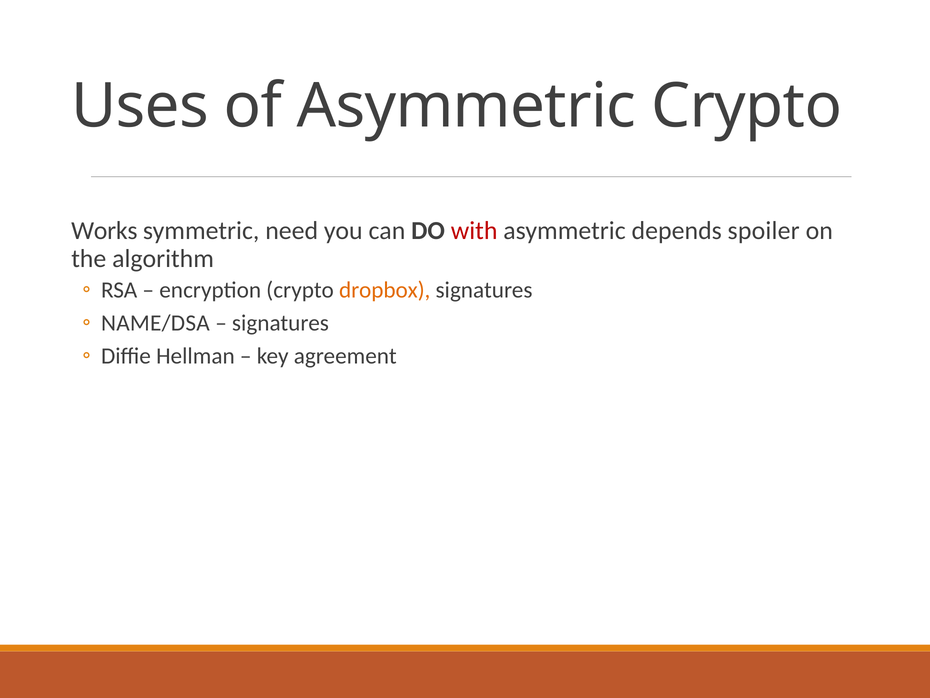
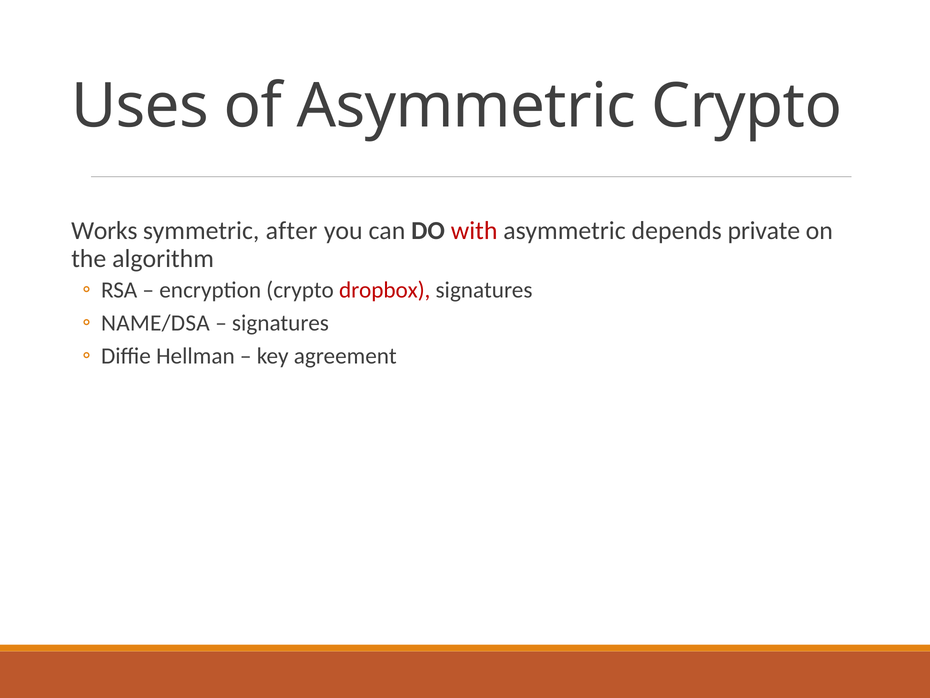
need: need -> after
spoiler: spoiler -> private
dropbox colour: orange -> red
